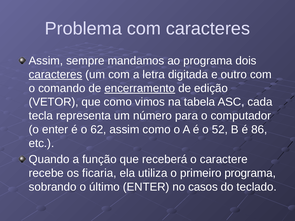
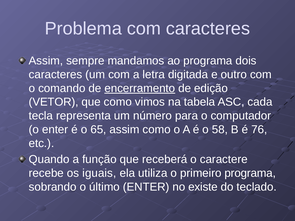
caracteres at (55, 75) underline: present -> none
62: 62 -> 65
52: 52 -> 58
86: 86 -> 76
ficaria: ficaria -> iguais
casos: casos -> existe
